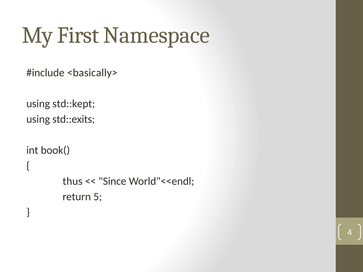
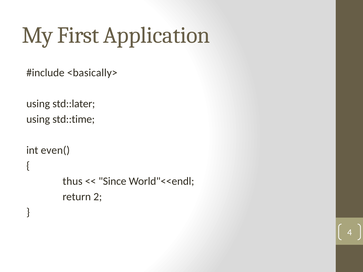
Namespace: Namespace -> Application
std::kept: std::kept -> std::later
std::exits: std::exits -> std::time
book(: book( -> even(
5: 5 -> 2
